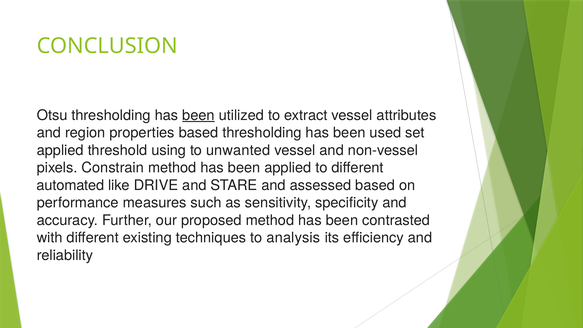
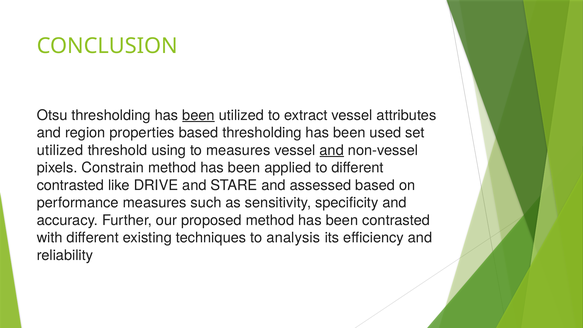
applied at (60, 150): applied -> utilized
to unwanted: unwanted -> measures
and at (332, 150) underline: none -> present
automated at (70, 185): automated -> contrasted
